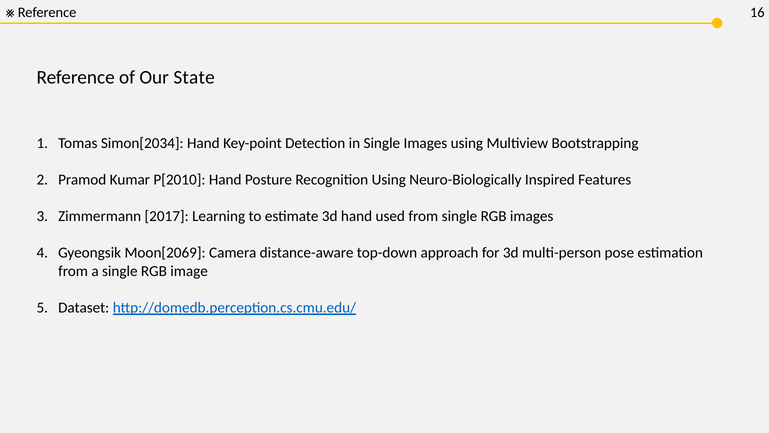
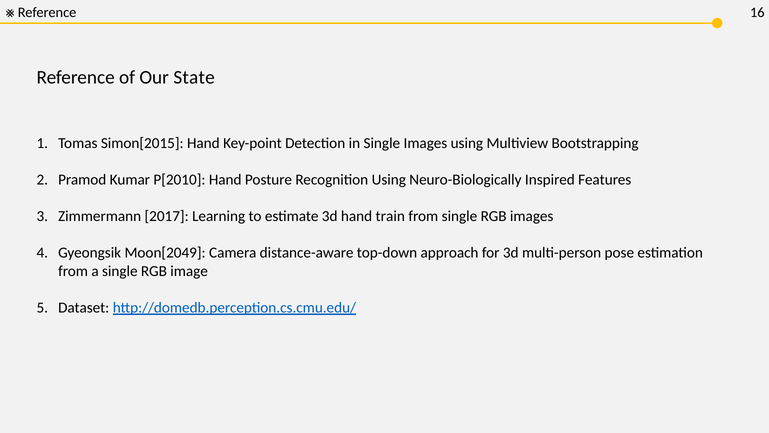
Simon[2034: Simon[2034 -> Simon[2015
used: used -> train
Moon[2069: Moon[2069 -> Moon[2049
